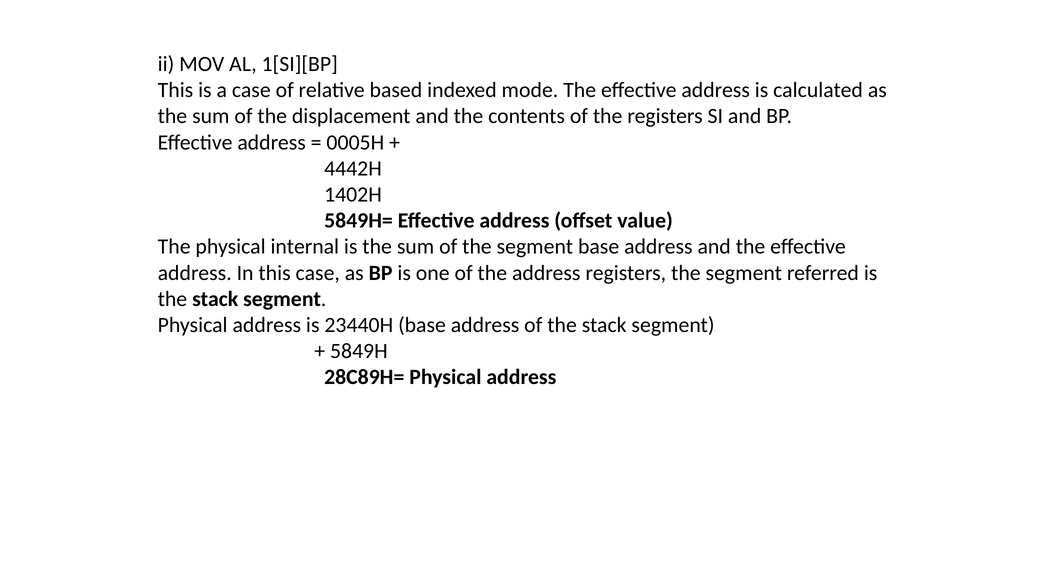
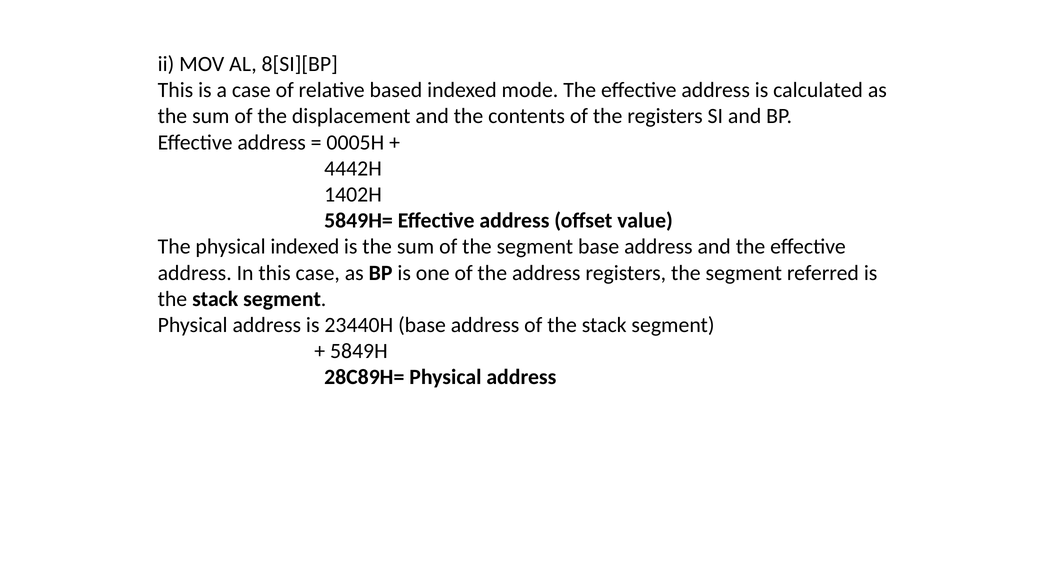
1[SI][BP: 1[SI][BP -> 8[SI][BP
physical internal: internal -> indexed
